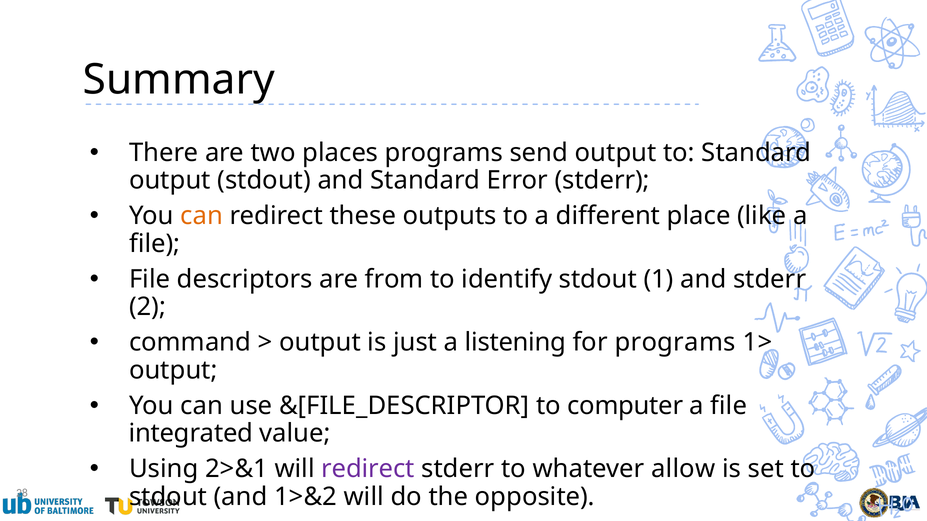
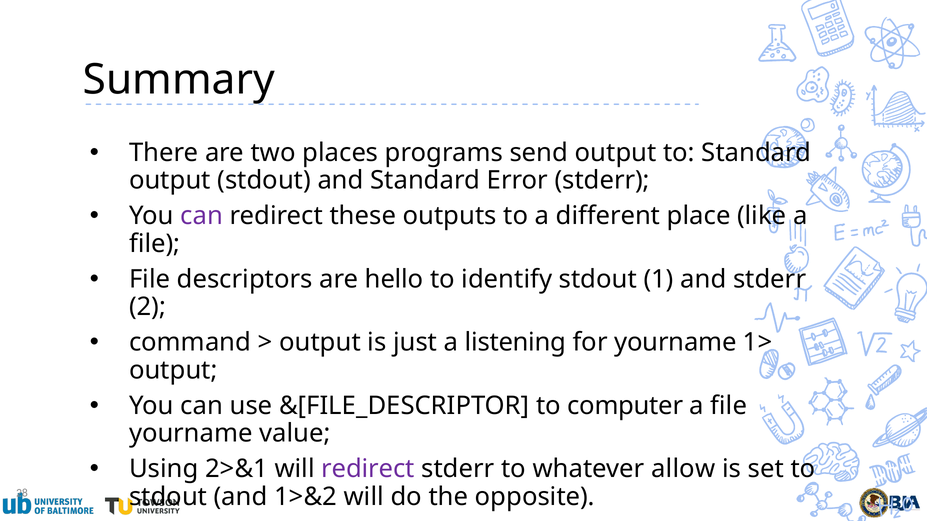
can at (202, 216) colour: orange -> purple
from: from -> hello
for programs: programs -> yourname
integrated at (191, 434): integrated -> yourname
